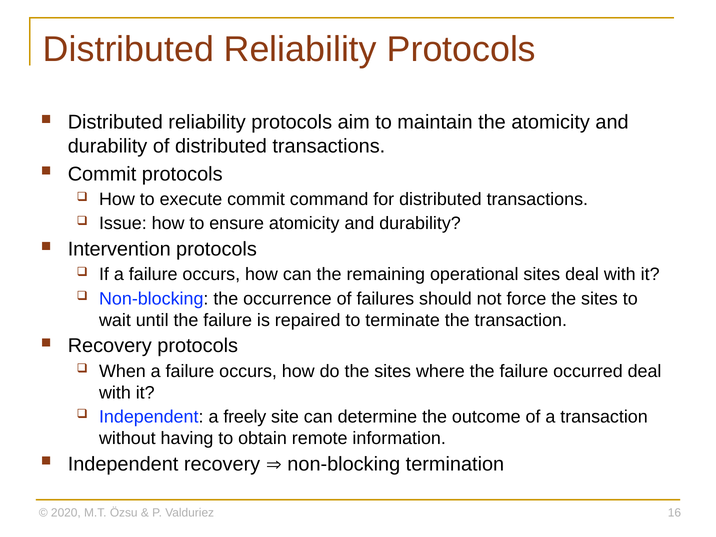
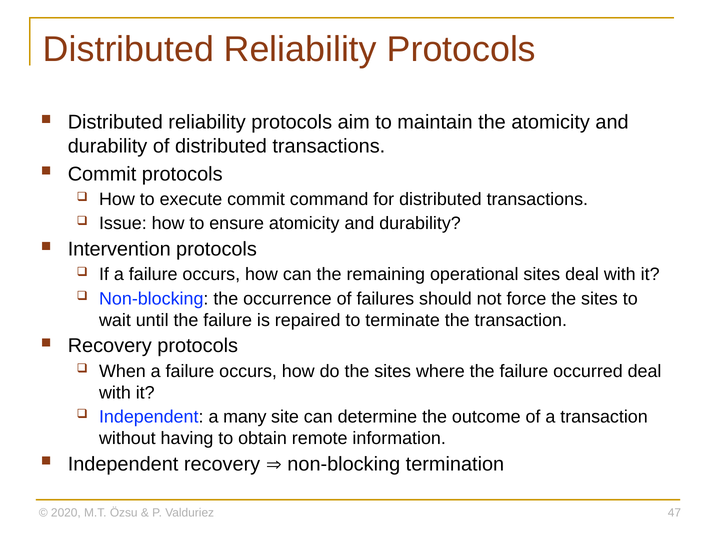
freely: freely -> many
16: 16 -> 47
